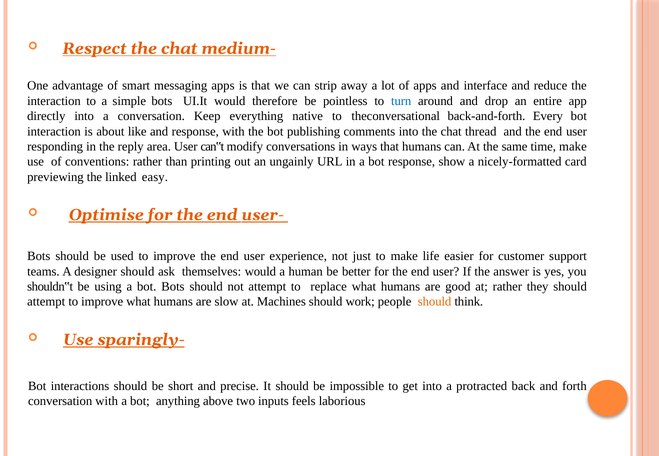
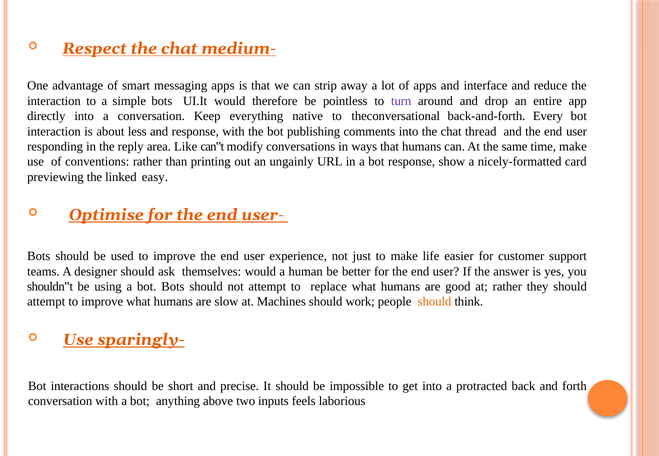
turn colour: blue -> purple
like: like -> less
area User: User -> Like
